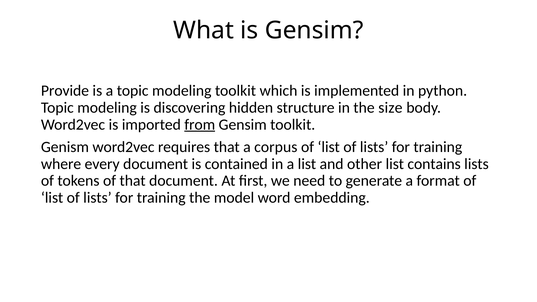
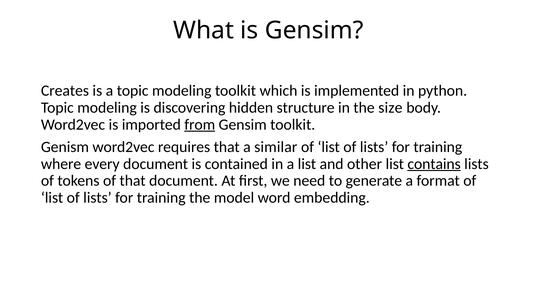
Provide: Provide -> Creates
corpus: corpus -> similar
contains underline: none -> present
